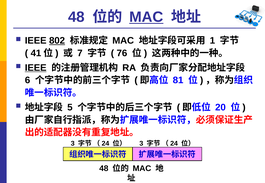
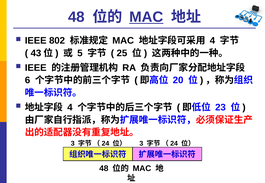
802 underline: present -> none
1 at (212, 41): 1 -> 4
41: 41 -> 43
7: 7 -> 5
76: 76 -> 25
IEEE at (36, 68) underline: present -> none
81: 81 -> 20
5 at (70, 108): 5 -> 4
20: 20 -> 23
